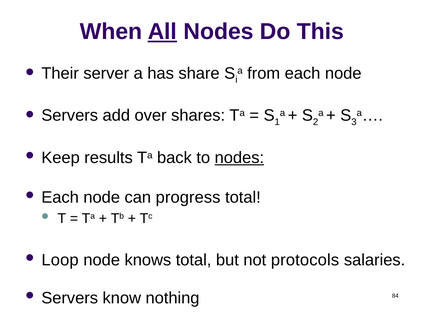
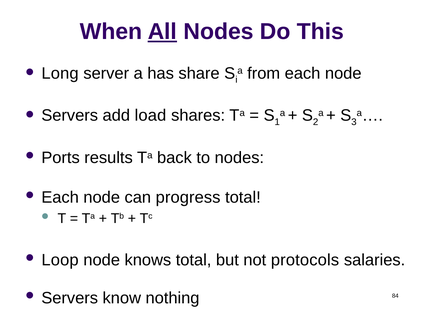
Their: Their -> Long
over: over -> load
Keep: Keep -> Ports
nodes at (239, 158) underline: present -> none
